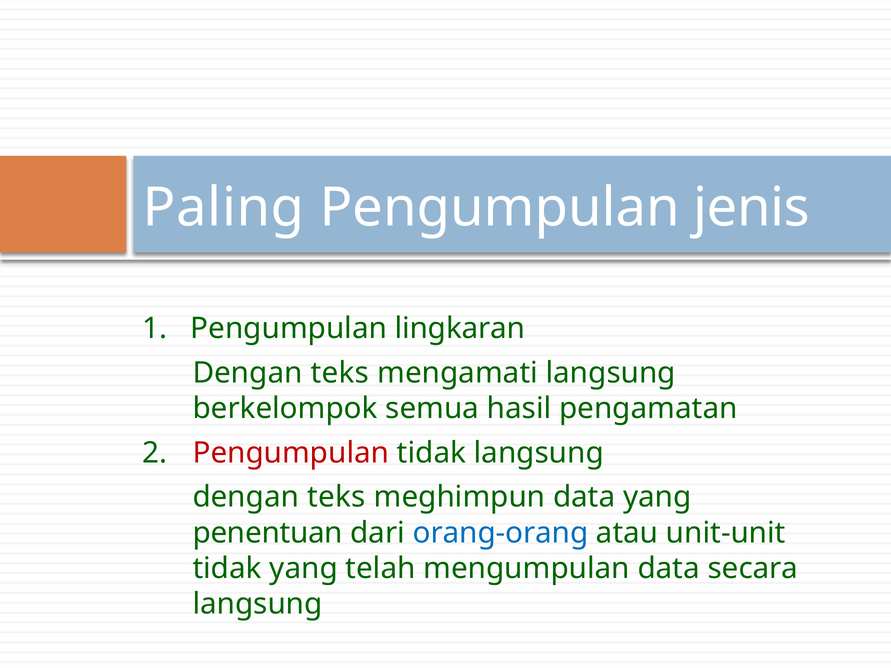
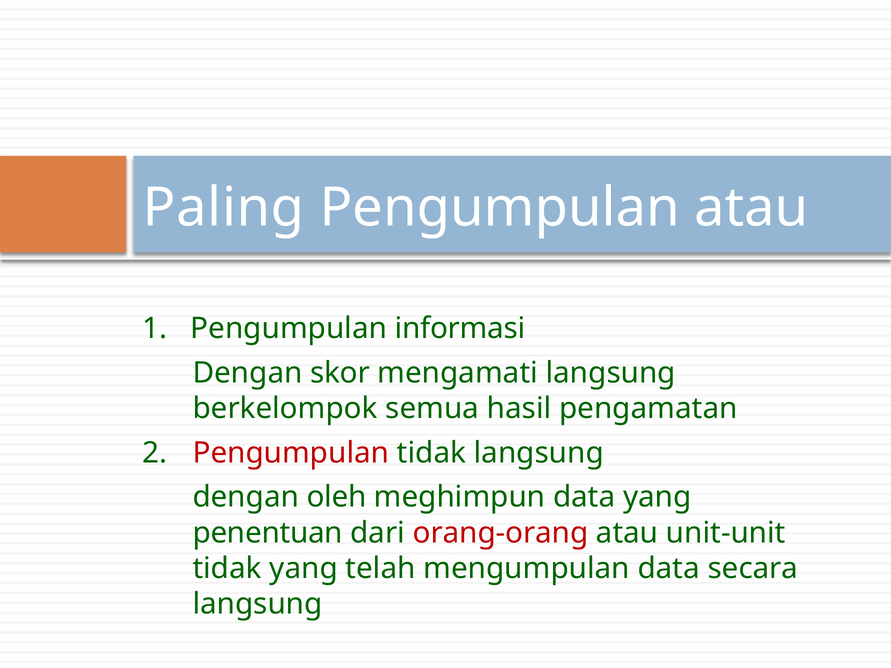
Pengumpulan jenis: jenis -> atau
lingkaran: lingkaran -> informasi
teks at (340, 373): teks -> skor
teks at (336, 497): teks -> oleh
orang-orang colour: blue -> red
